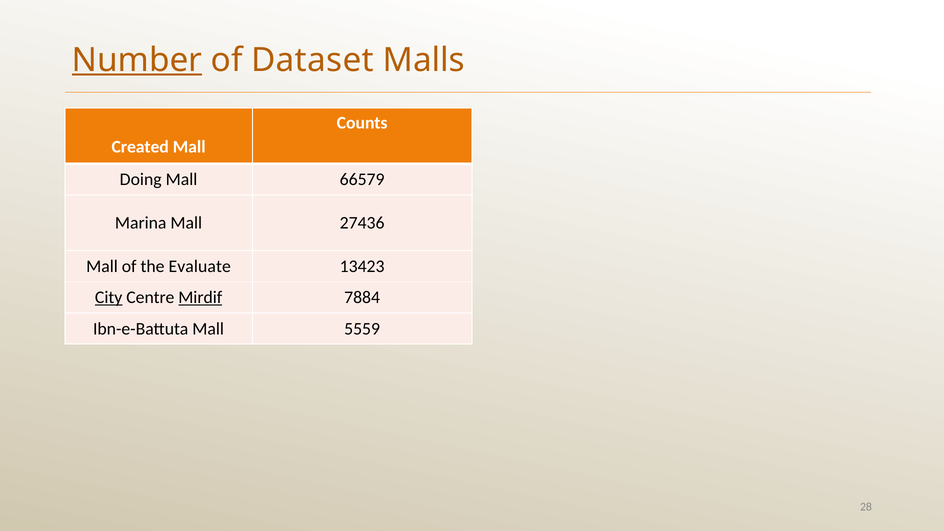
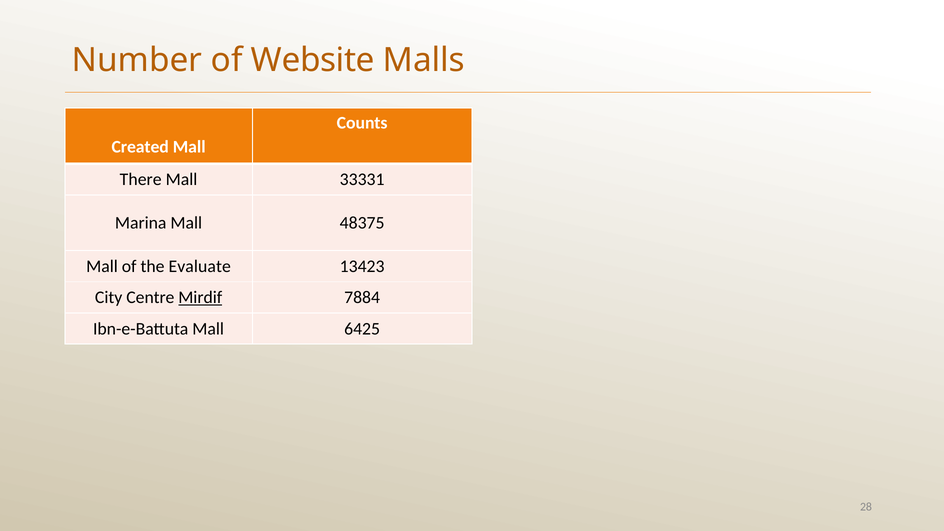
Number underline: present -> none
Dataset: Dataset -> Website
Doing: Doing -> There
66579: 66579 -> 33331
27436: 27436 -> 48375
City underline: present -> none
5559: 5559 -> 6425
